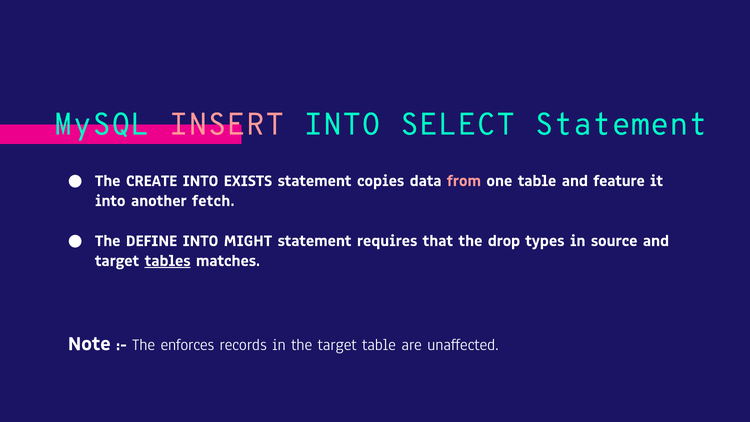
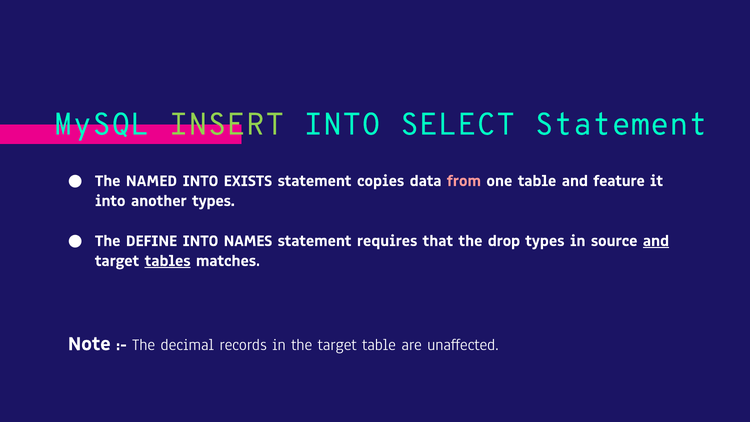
INSERT colour: pink -> light green
CREATE: CREATE -> NAMED
another fetch: fetch -> types
MIGHT: MIGHT -> NAMES
and at (656, 240) underline: none -> present
enforces: enforces -> decimal
